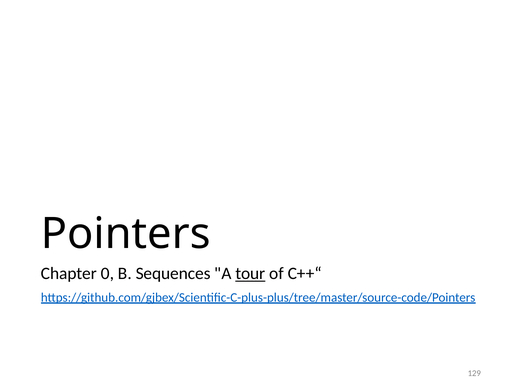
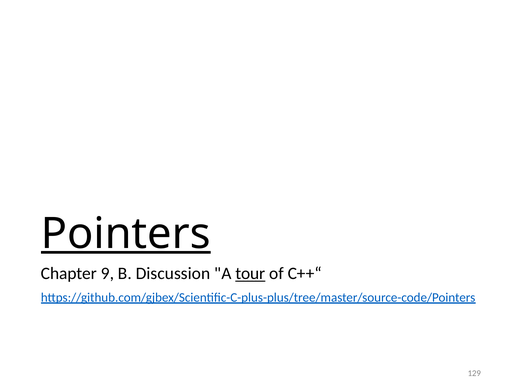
Pointers underline: none -> present
0: 0 -> 9
Sequences: Sequences -> Discussion
